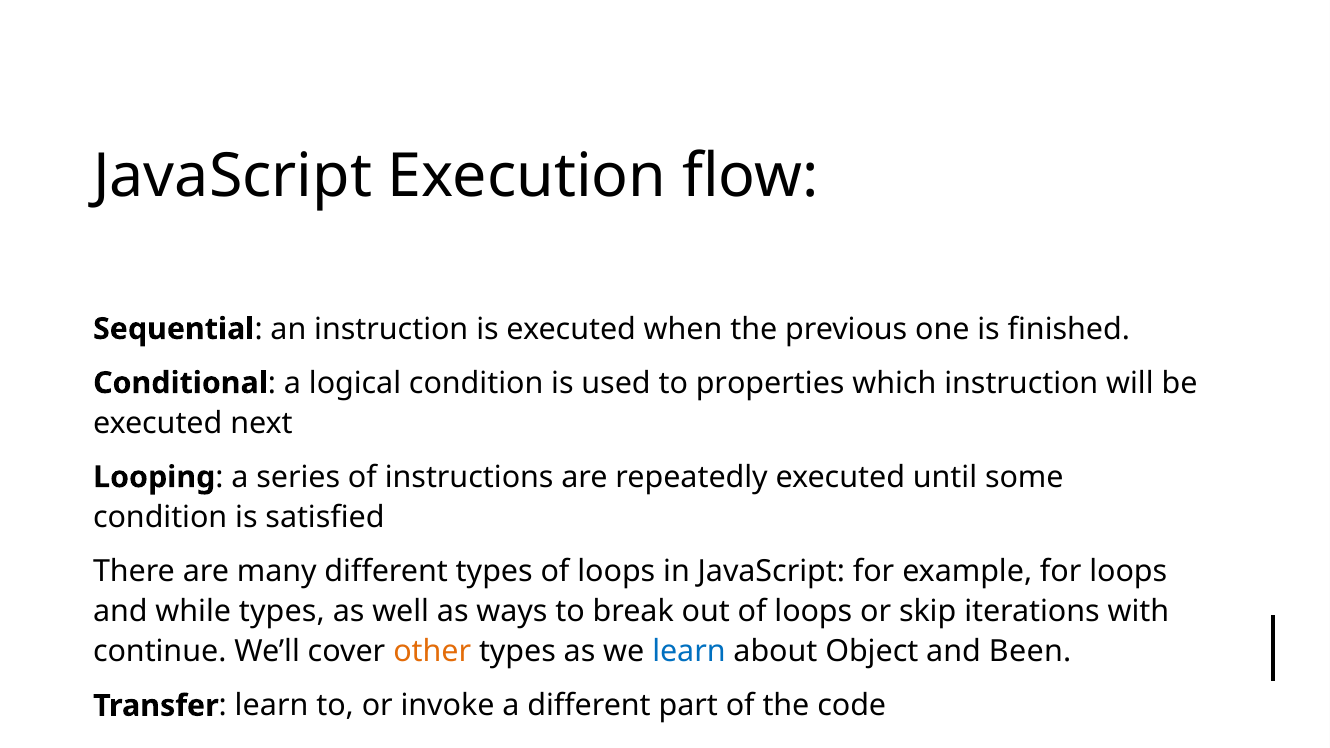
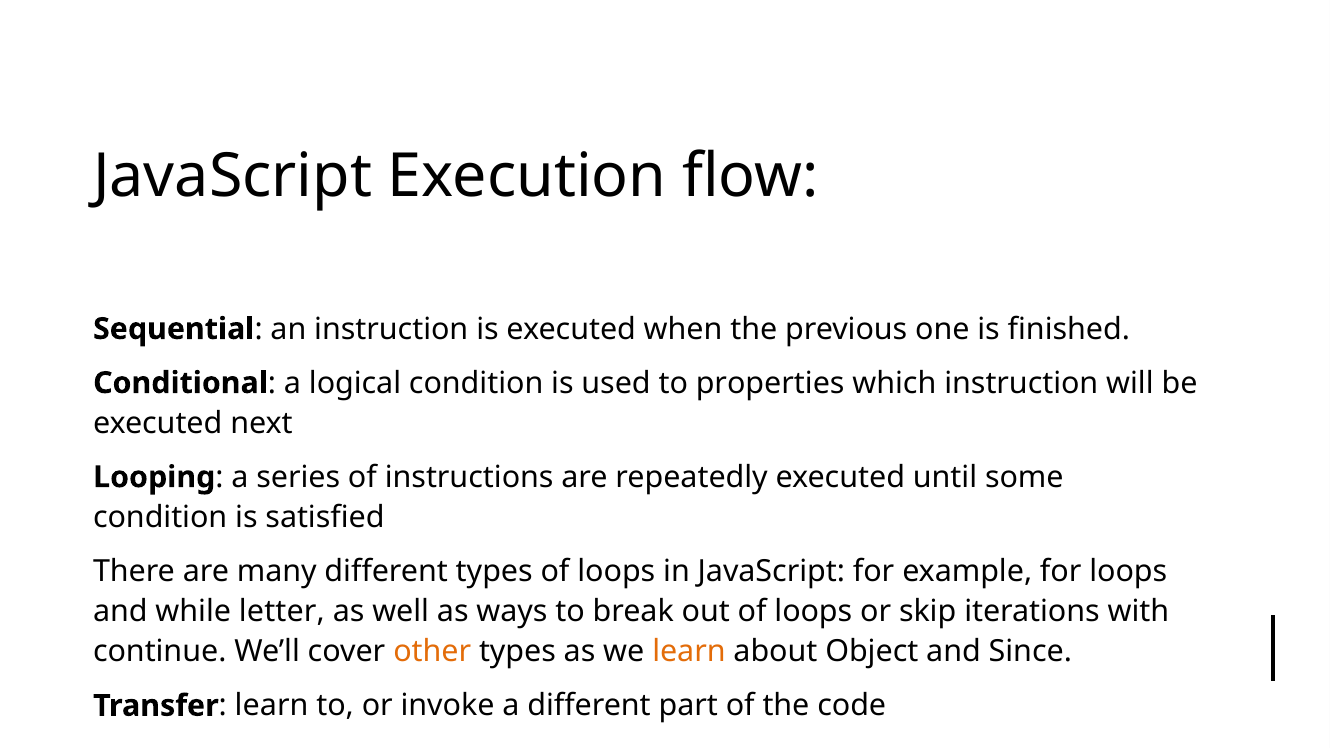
while types: types -> letter
learn at (689, 652) colour: blue -> orange
Been: Been -> Since
